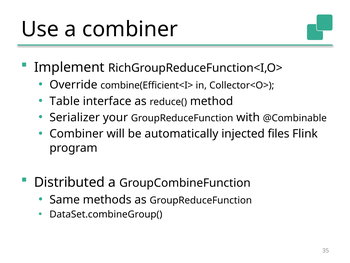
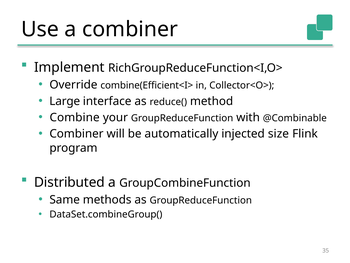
Table: Table -> Large
Serializer: Serializer -> Combine
files: files -> size
